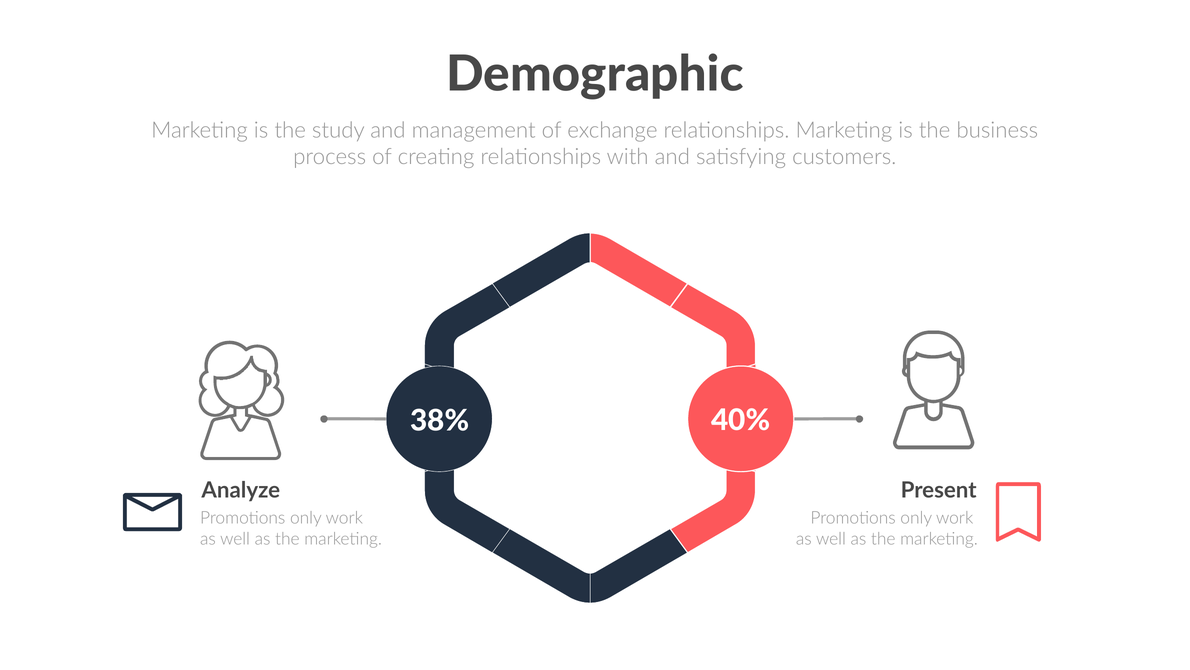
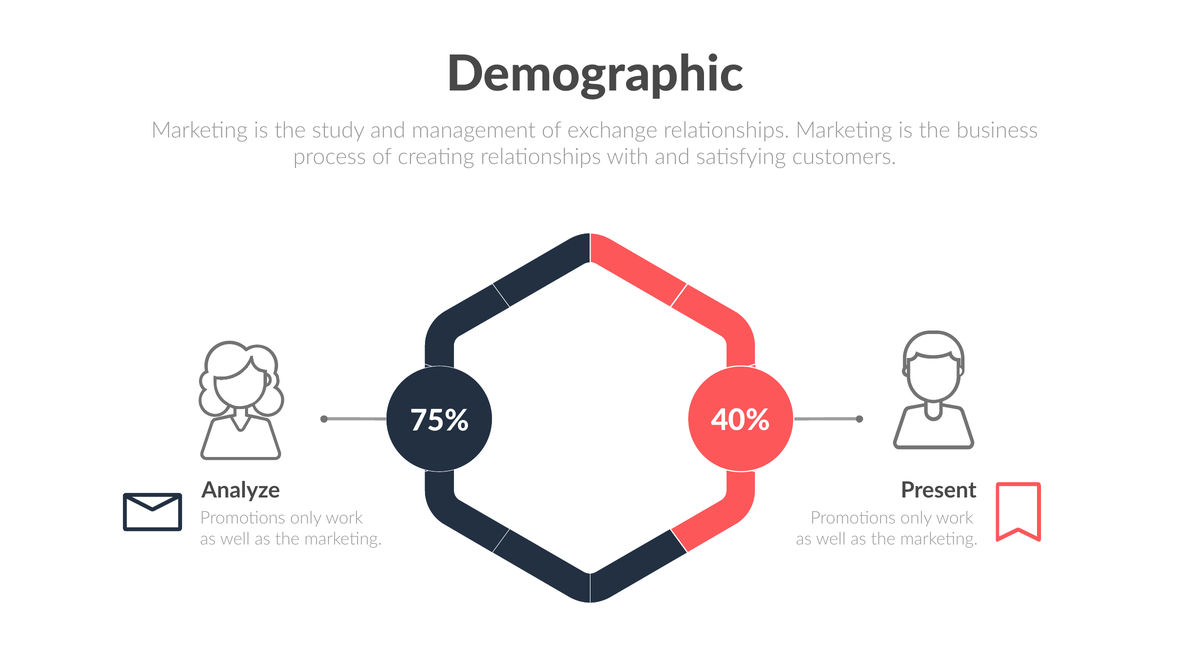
38%: 38% -> 75%
